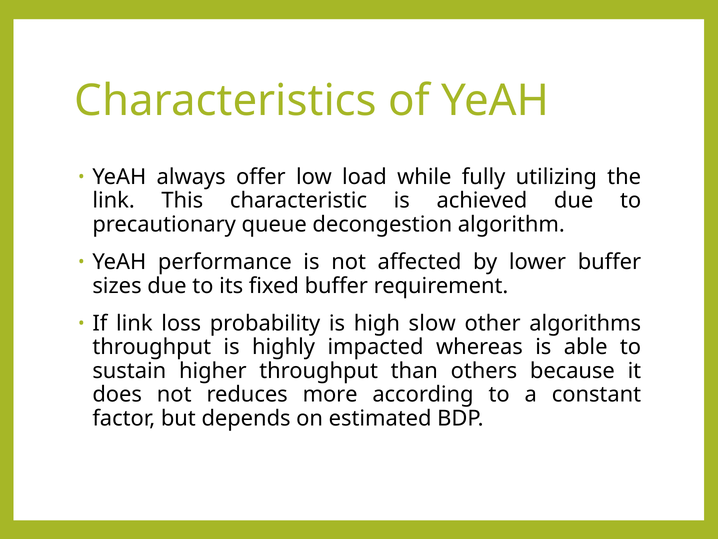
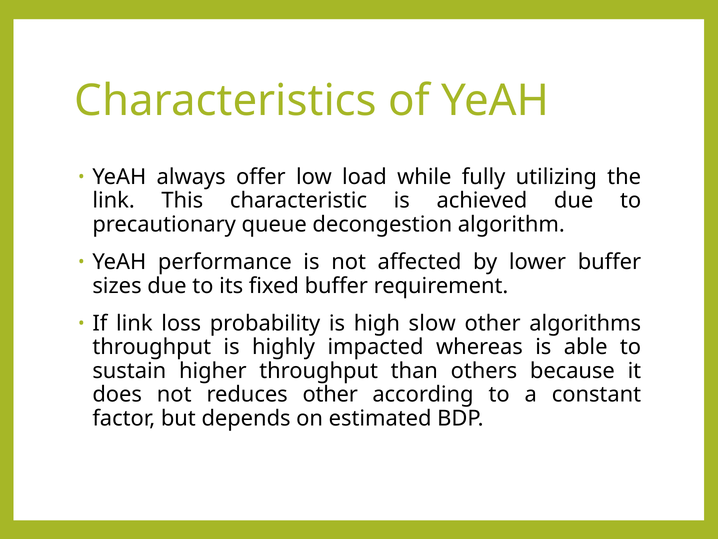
reduces more: more -> other
